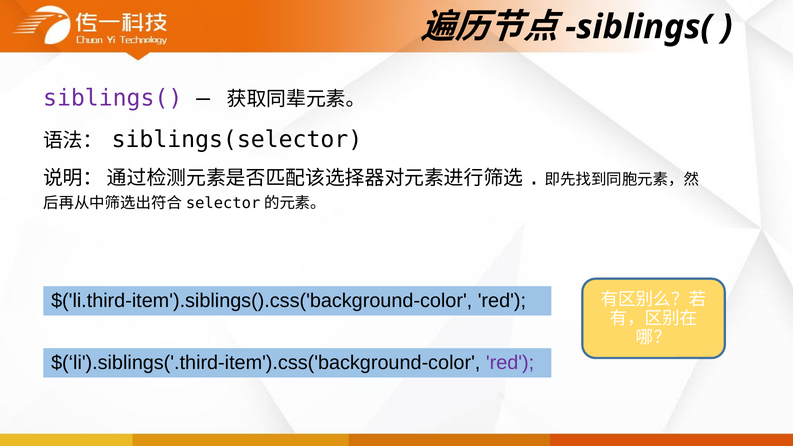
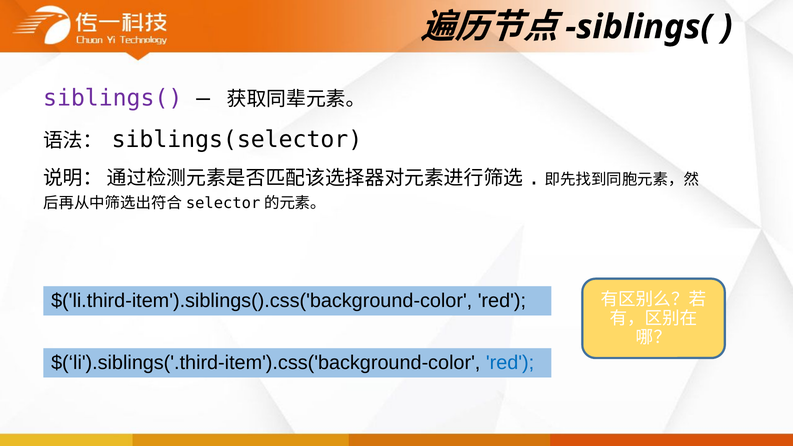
red at (510, 363) colour: purple -> blue
